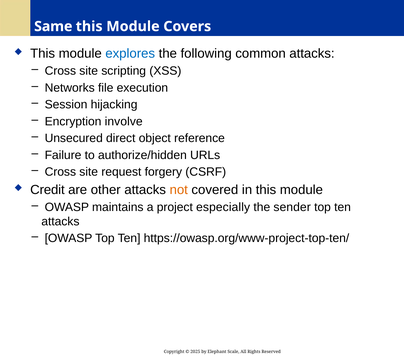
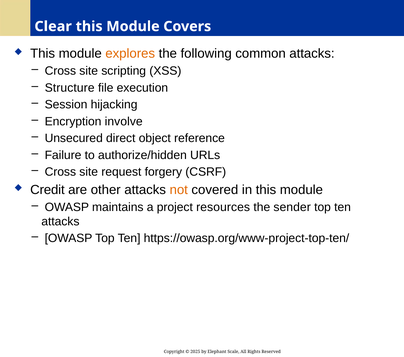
Same: Same -> Clear
explores colour: blue -> orange
Networks: Networks -> Structure
especially: especially -> resources
